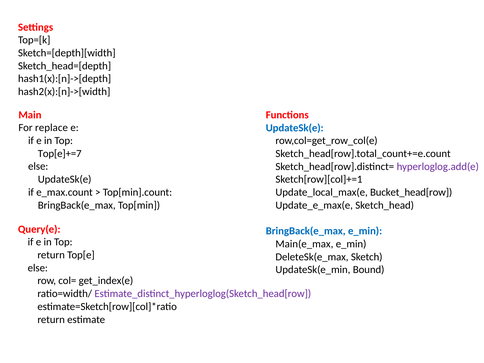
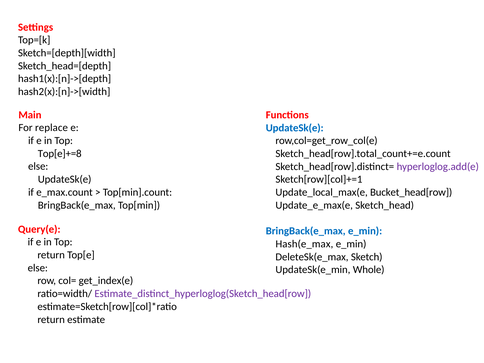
Top[e]+=7: Top[e]+=7 -> Top[e]+=8
Main(e_max: Main(e_max -> Hash(e_max
Bound: Bound -> Whole
